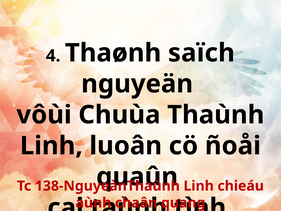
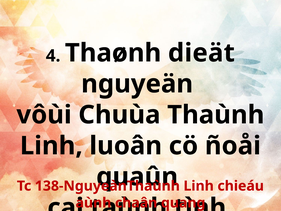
saïch: saïch -> dieät
